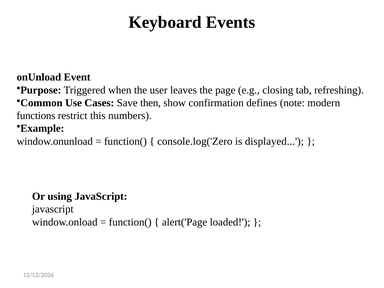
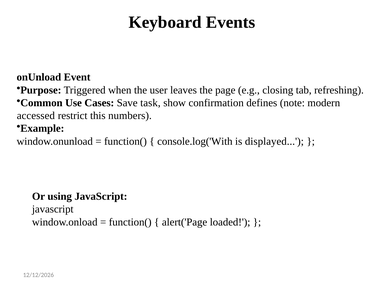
then: then -> task
functions: functions -> accessed
console.log('Zero: console.log('Zero -> console.log('With
